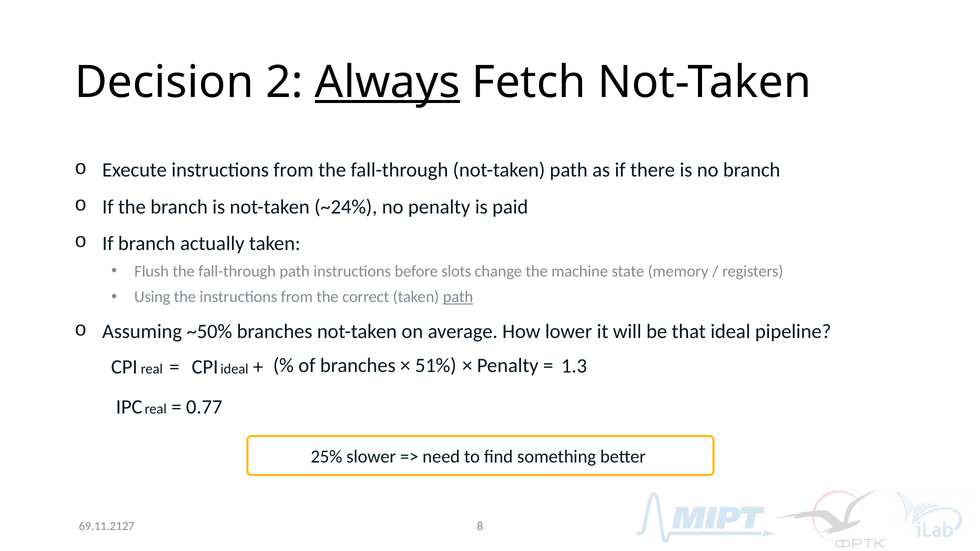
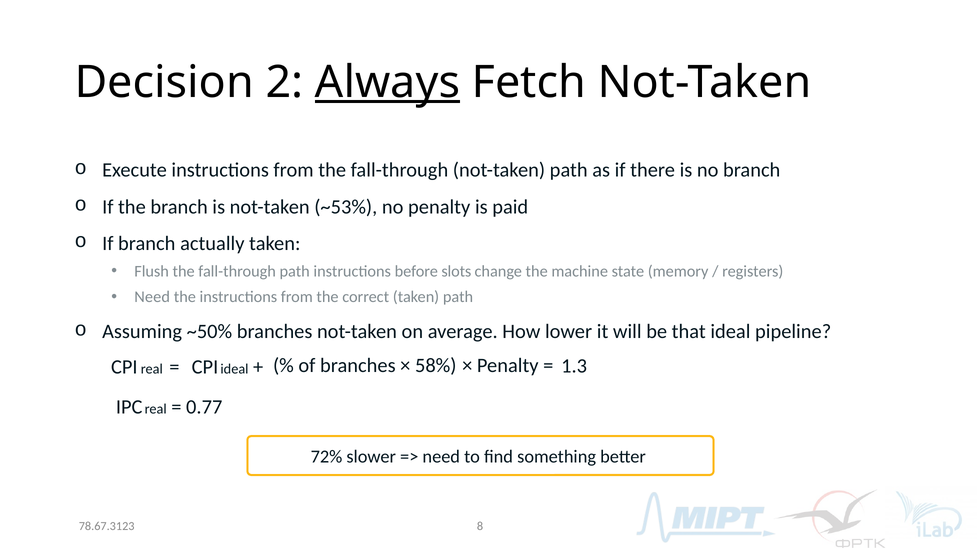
~24%: ~24% -> ~53%
Using at (152, 297): Using -> Need
path at (458, 297) underline: present -> none
51%: 51% -> 58%
25%: 25% -> 72%
69.11.2127: 69.11.2127 -> 78.67.3123
